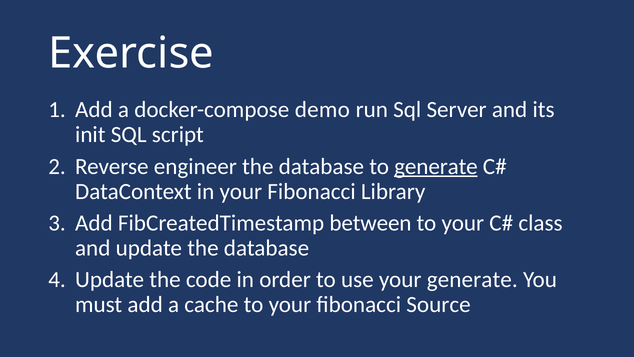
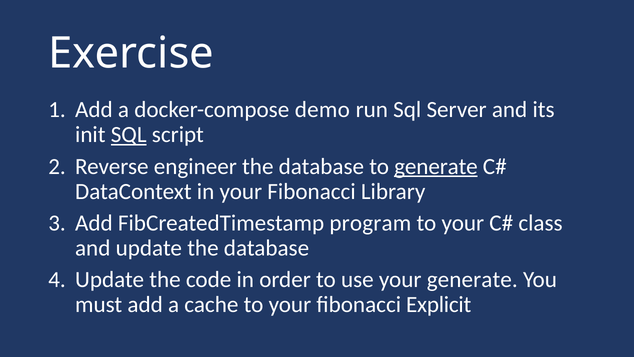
SQL at (129, 135) underline: none -> present
between: between -> program
Source: Source -> Explicit
